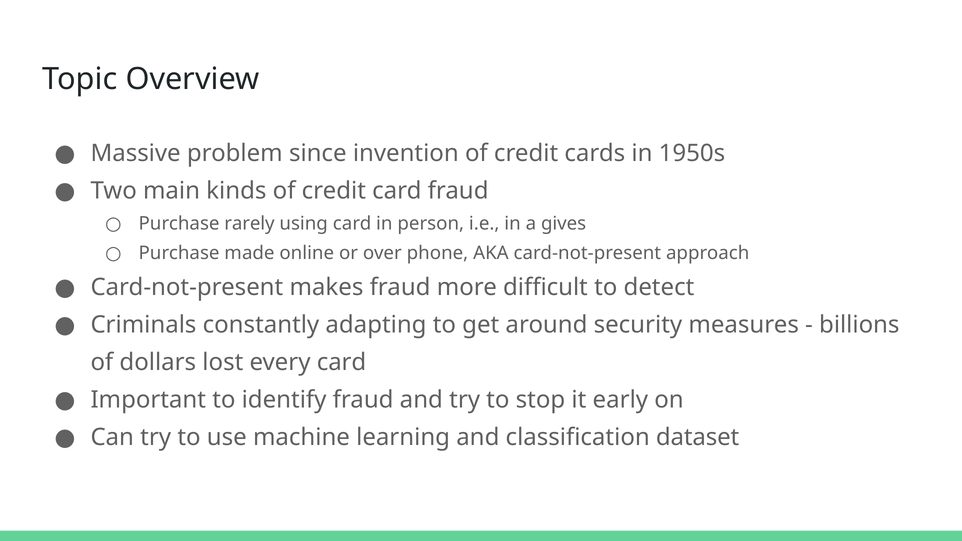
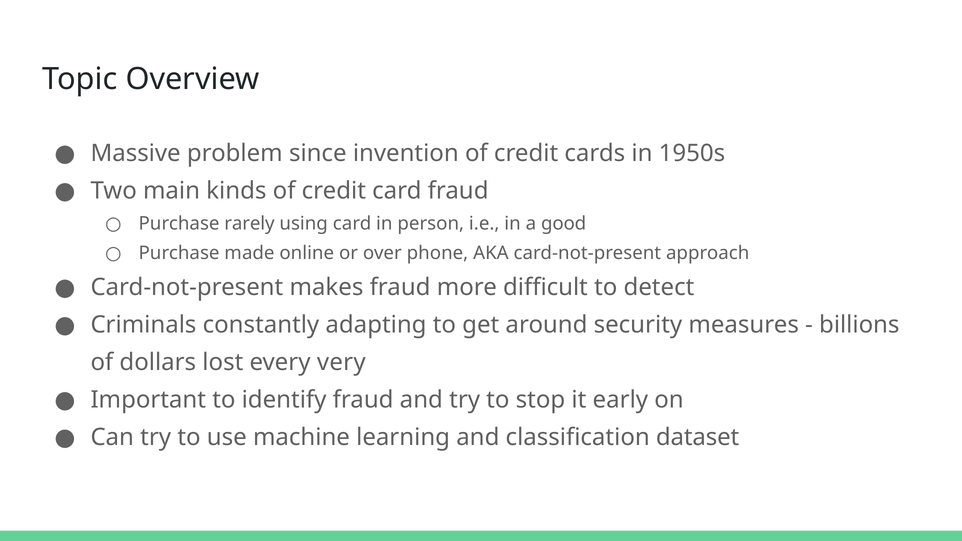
gives: gives -> good
every card: card -> very
